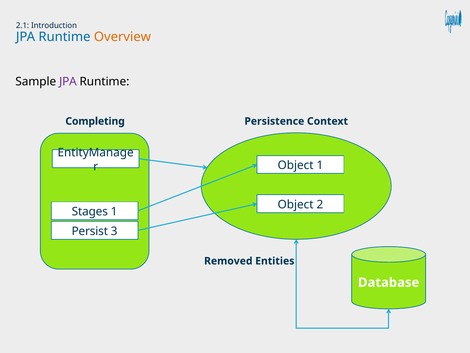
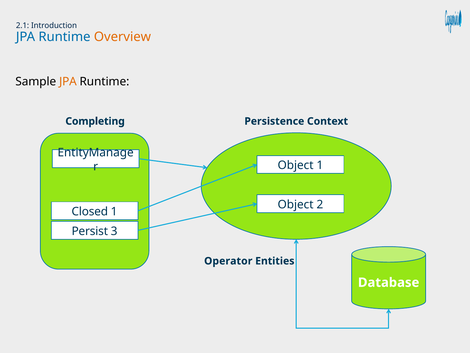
JPA at (68, 81) colour: purple -> orange
Stages: Stages -> Closed
Removed: Removed -> Operator
